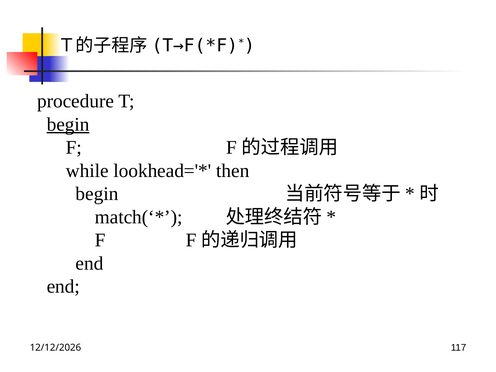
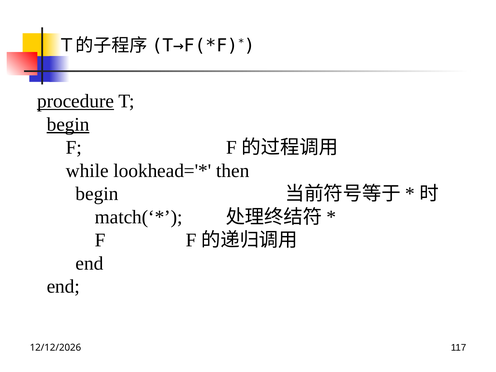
procedure underline: none -> present
